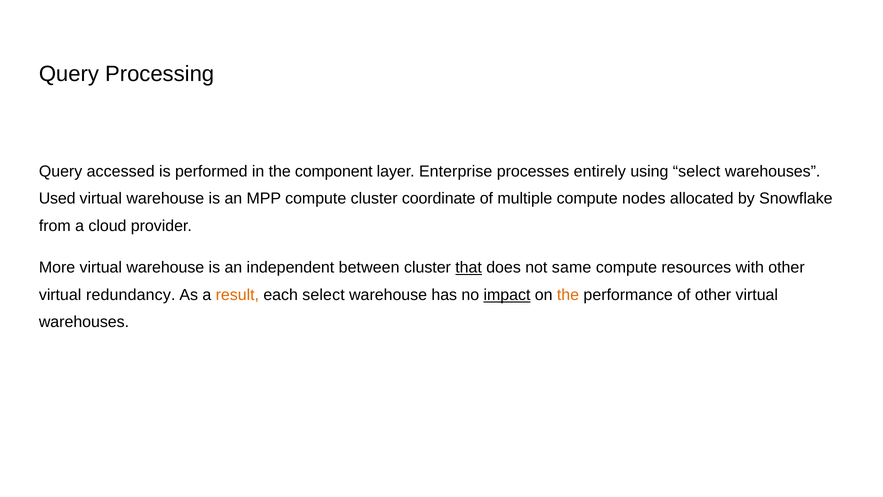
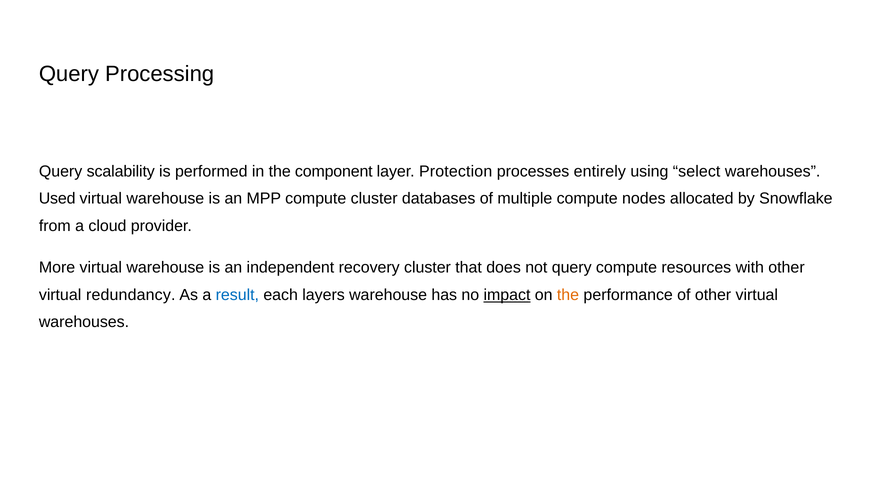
accessed: accessed -> scalability
Enterprise: Enterprise -> Protection
coordinate: coordinate -> databases
between: between -> recovery
that underline: present -> none
not same: same -> query
result colour: orange -> blue
each select: select -> layers
